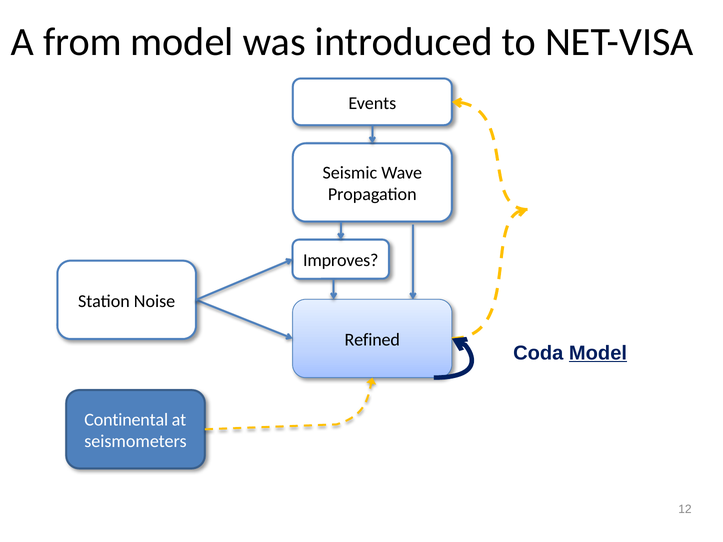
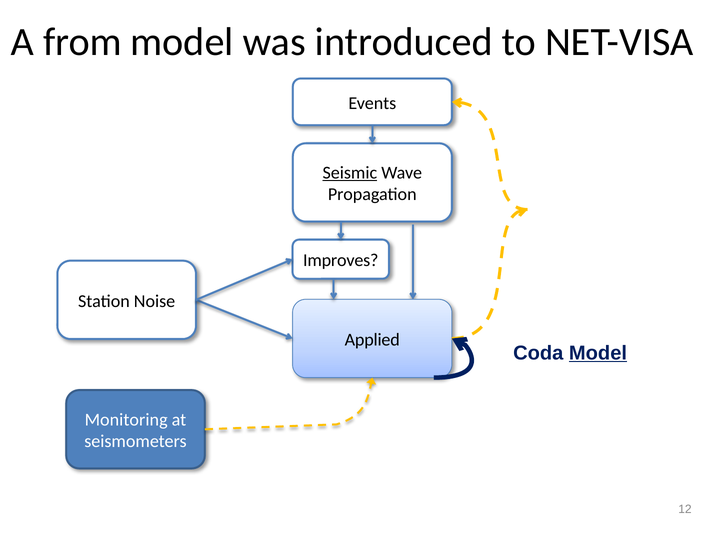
Seismic underline: none -> present
Refined: Refined -> Applied
Continental: Continental -> Monitoring
